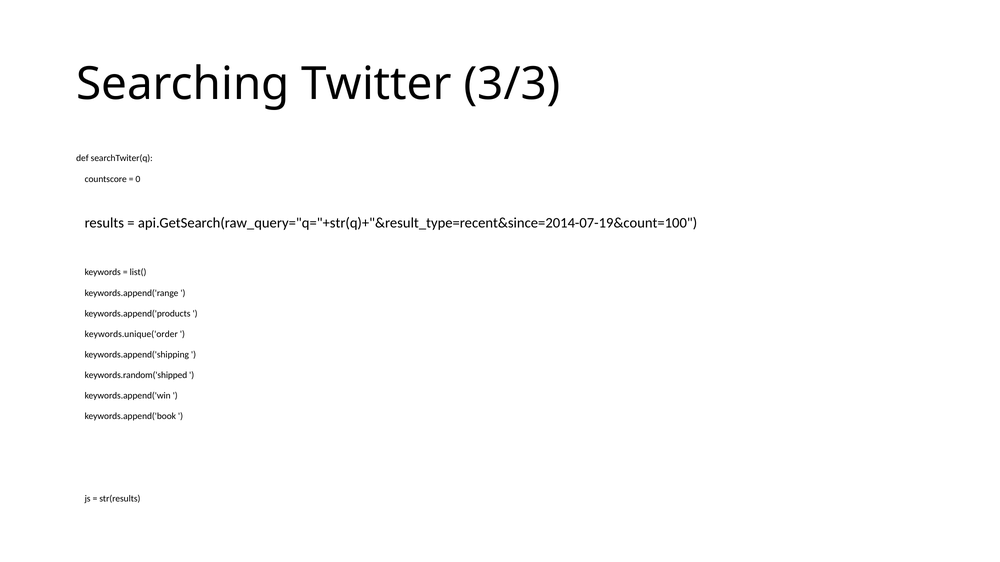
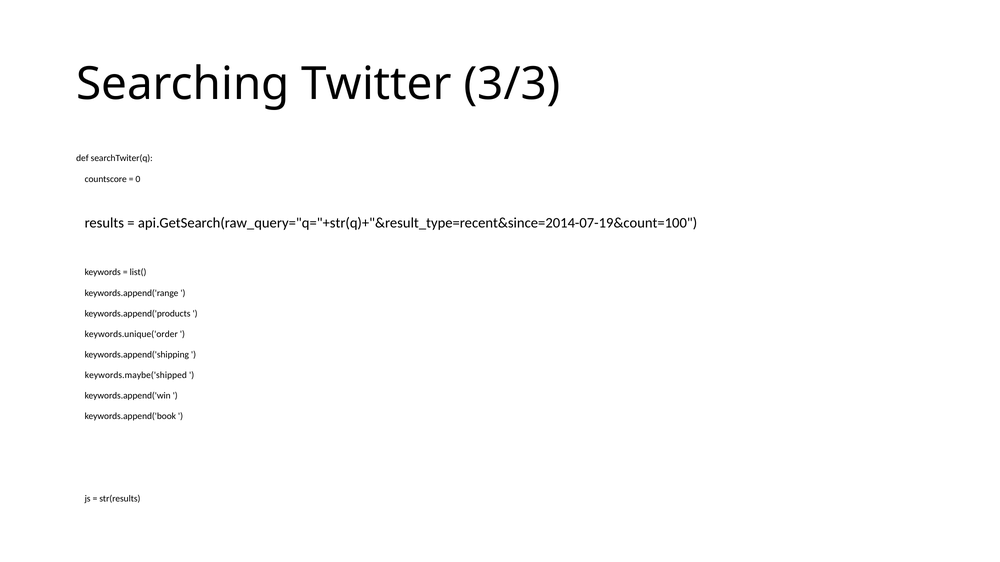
keywords.random('shipped: keywords.random('shipped -> keywords.maybe('shipped
